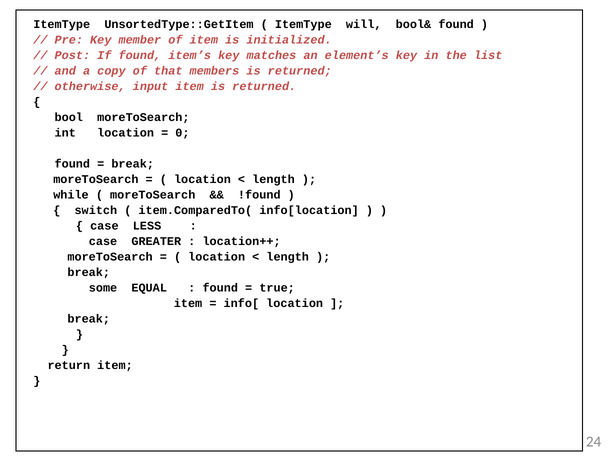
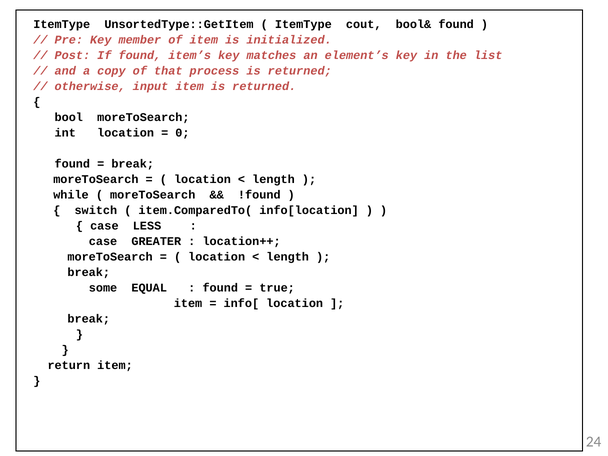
will: will -> cout
members: members -> process
